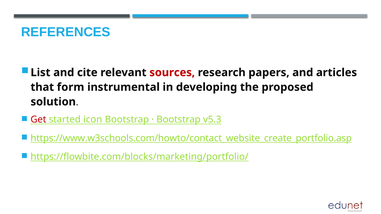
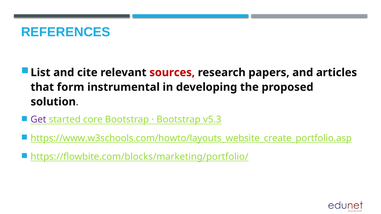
Get colour: red -> purple
icon: icon -> core
https://www.w3schools.com/howto/contact_website_create_portfolio.asp: https://www.w3schools.com/howto/contact_website_create_portfolio.asp -> https://www.w3schools.com/howto/layouts_website_create_portfolio.asp
